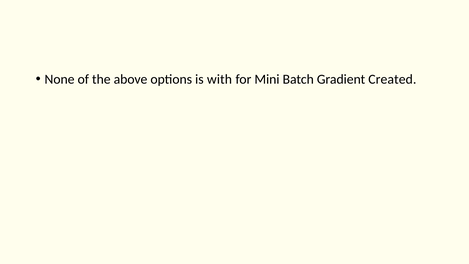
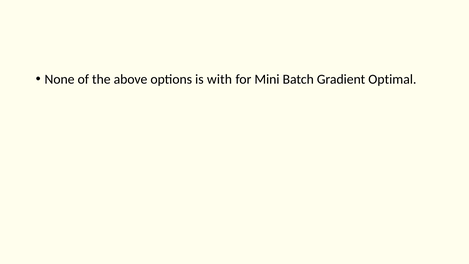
Created: Created -> Optimal
